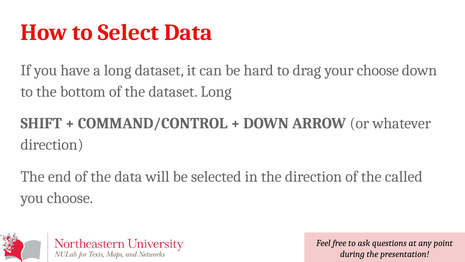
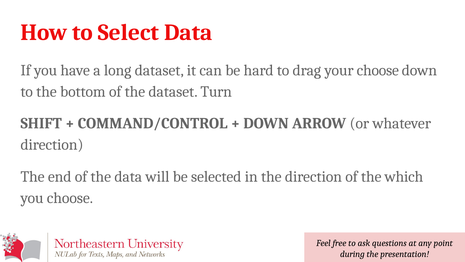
dataset Long: Long -> Turn
called: called -> which
